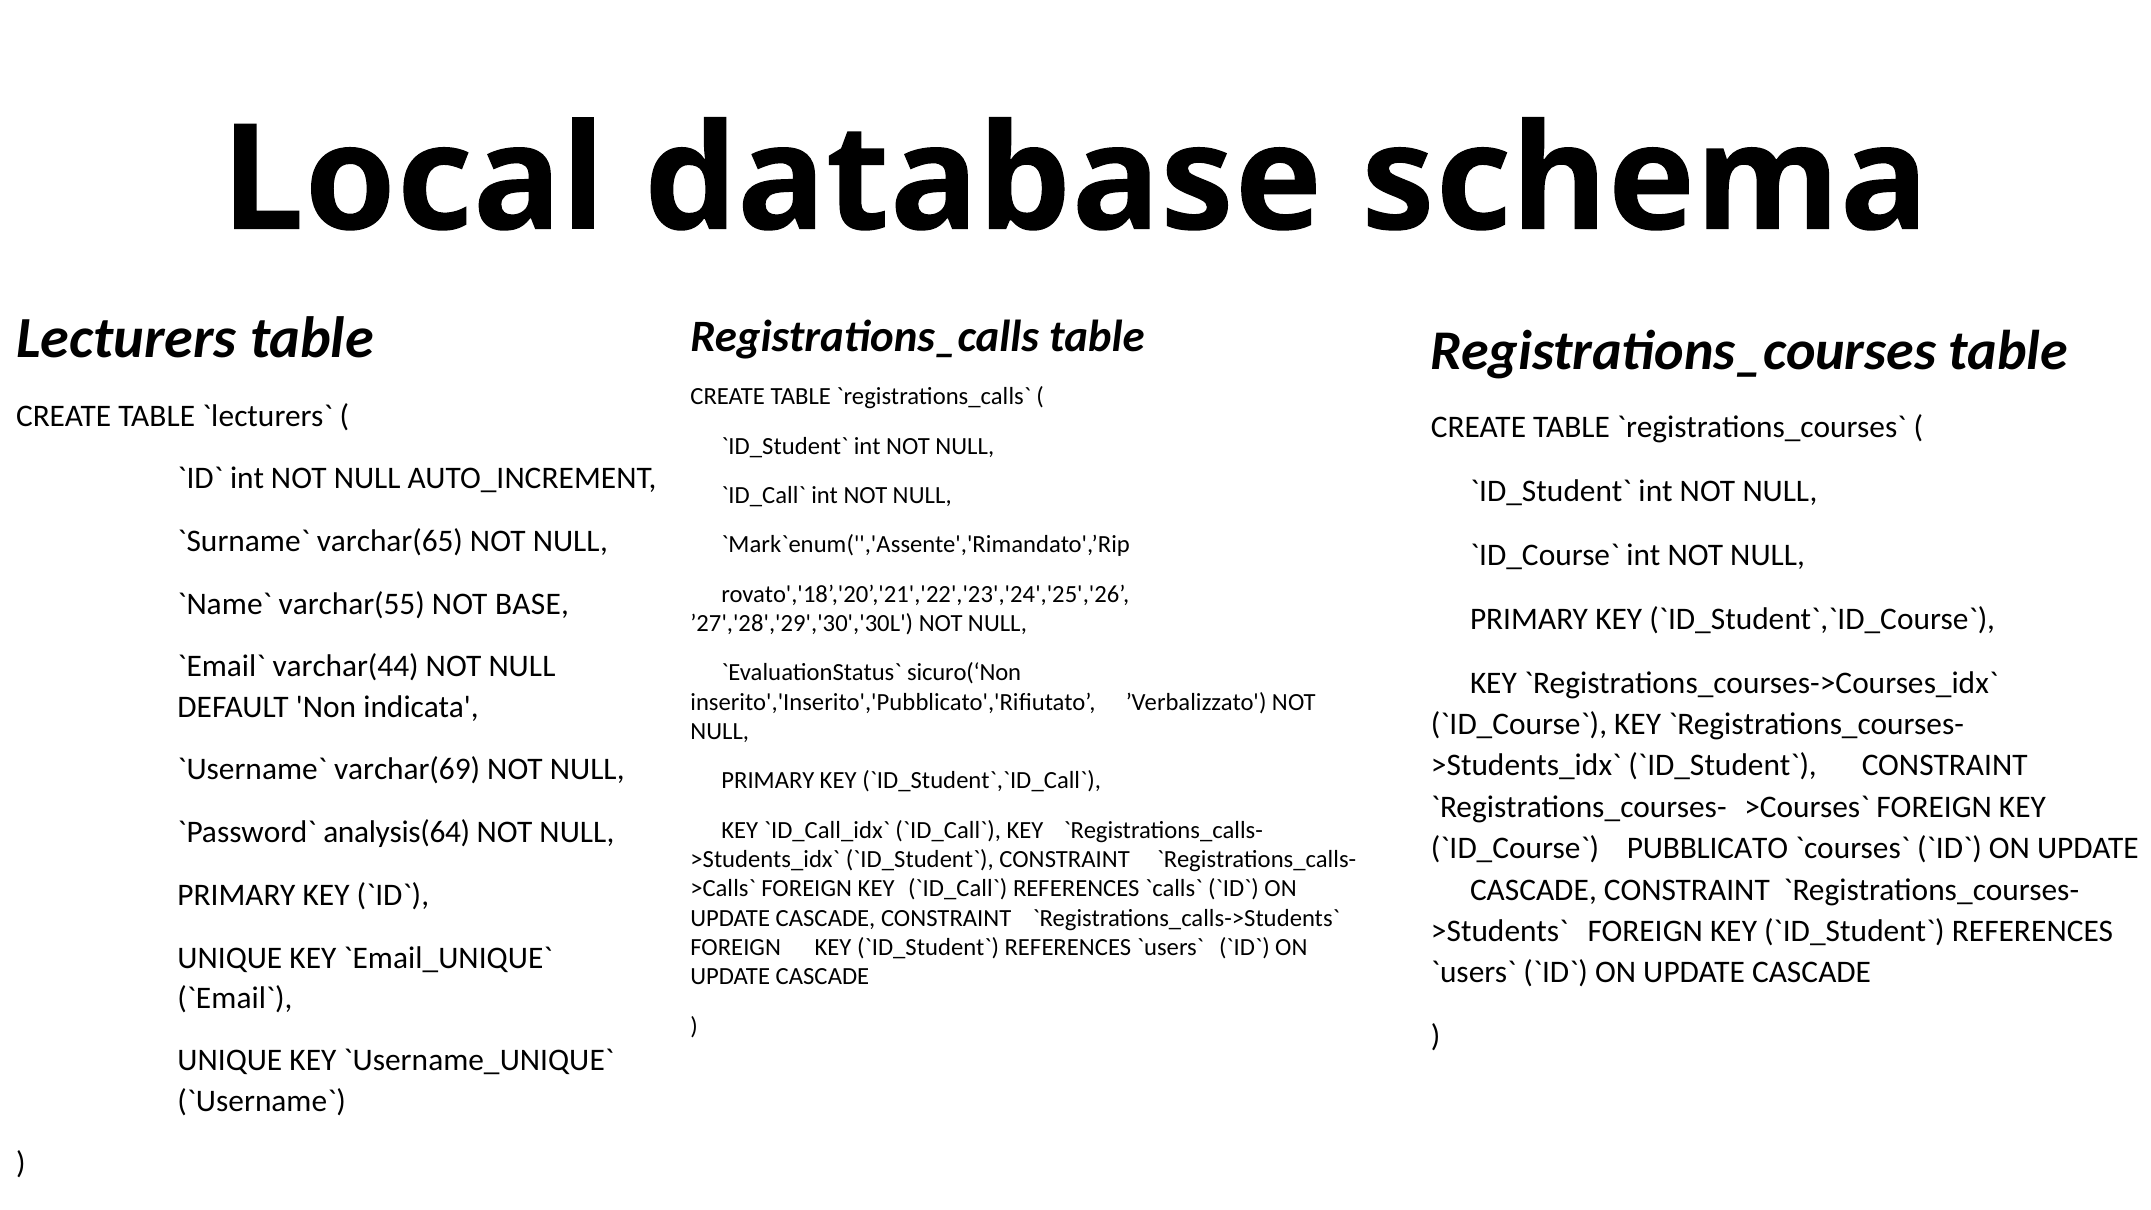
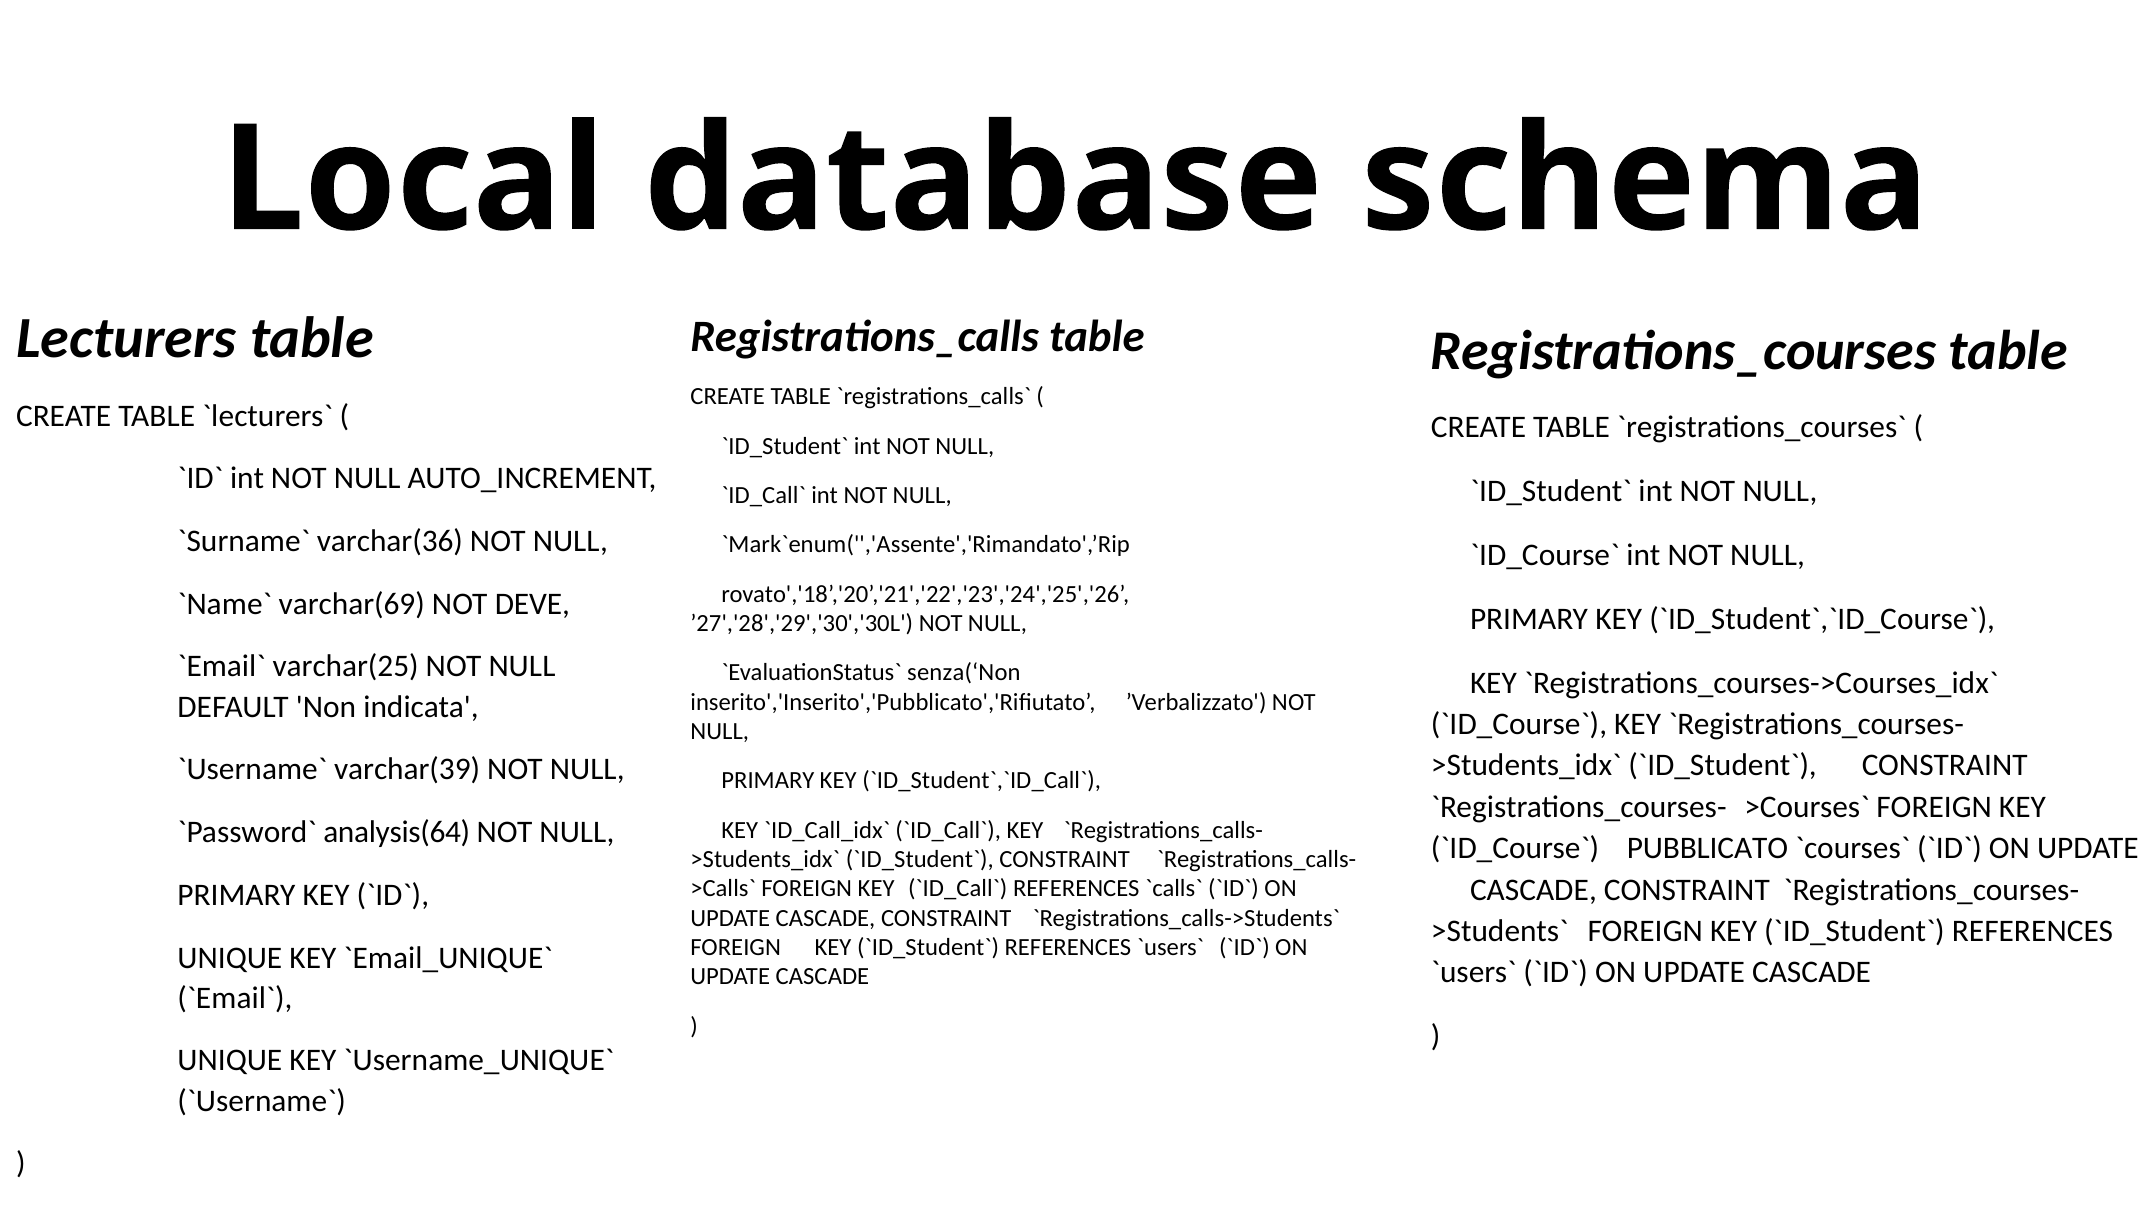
varchar(65: varchar(65 -> varchar(36
varchar(55: varchar(55 -> varchar(69
BASE: BASE -> DEVE
varchar(44: varchar(44 -> varchar(25
sicuro(‘Non: sicuro(‘Non -> senza(‘Non
varchar(69: varchar(69 -> varchar(39
